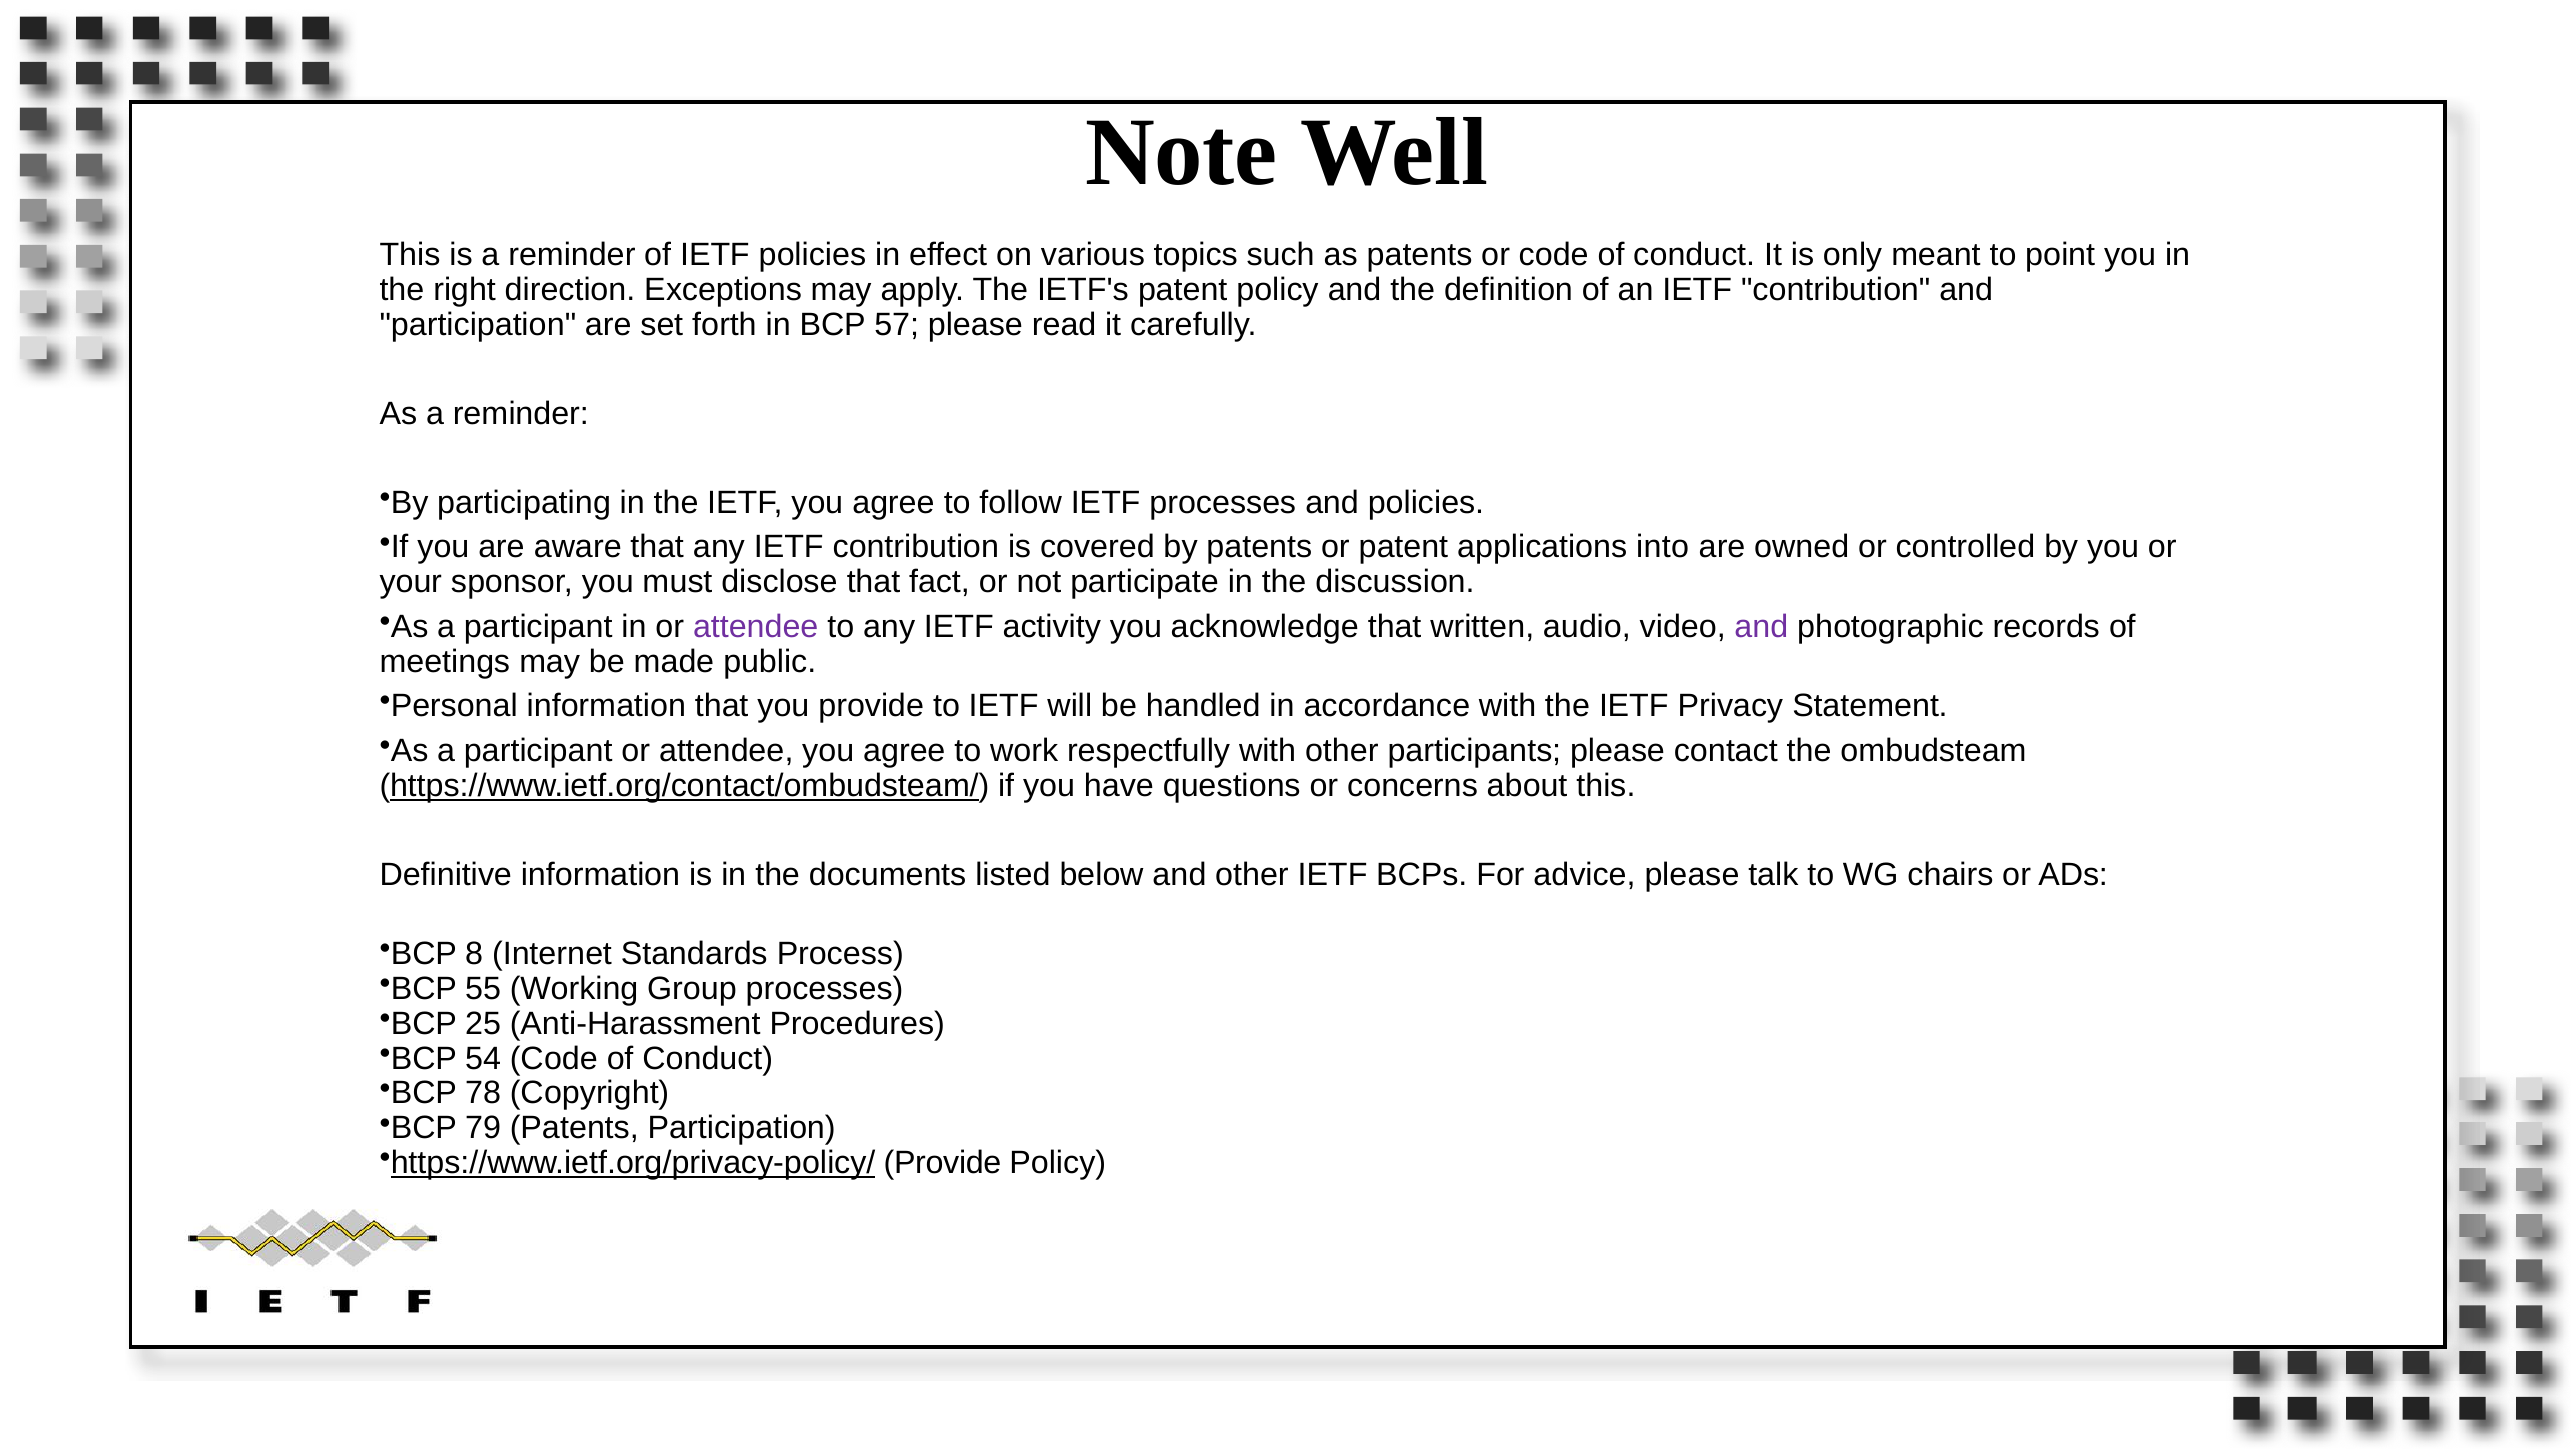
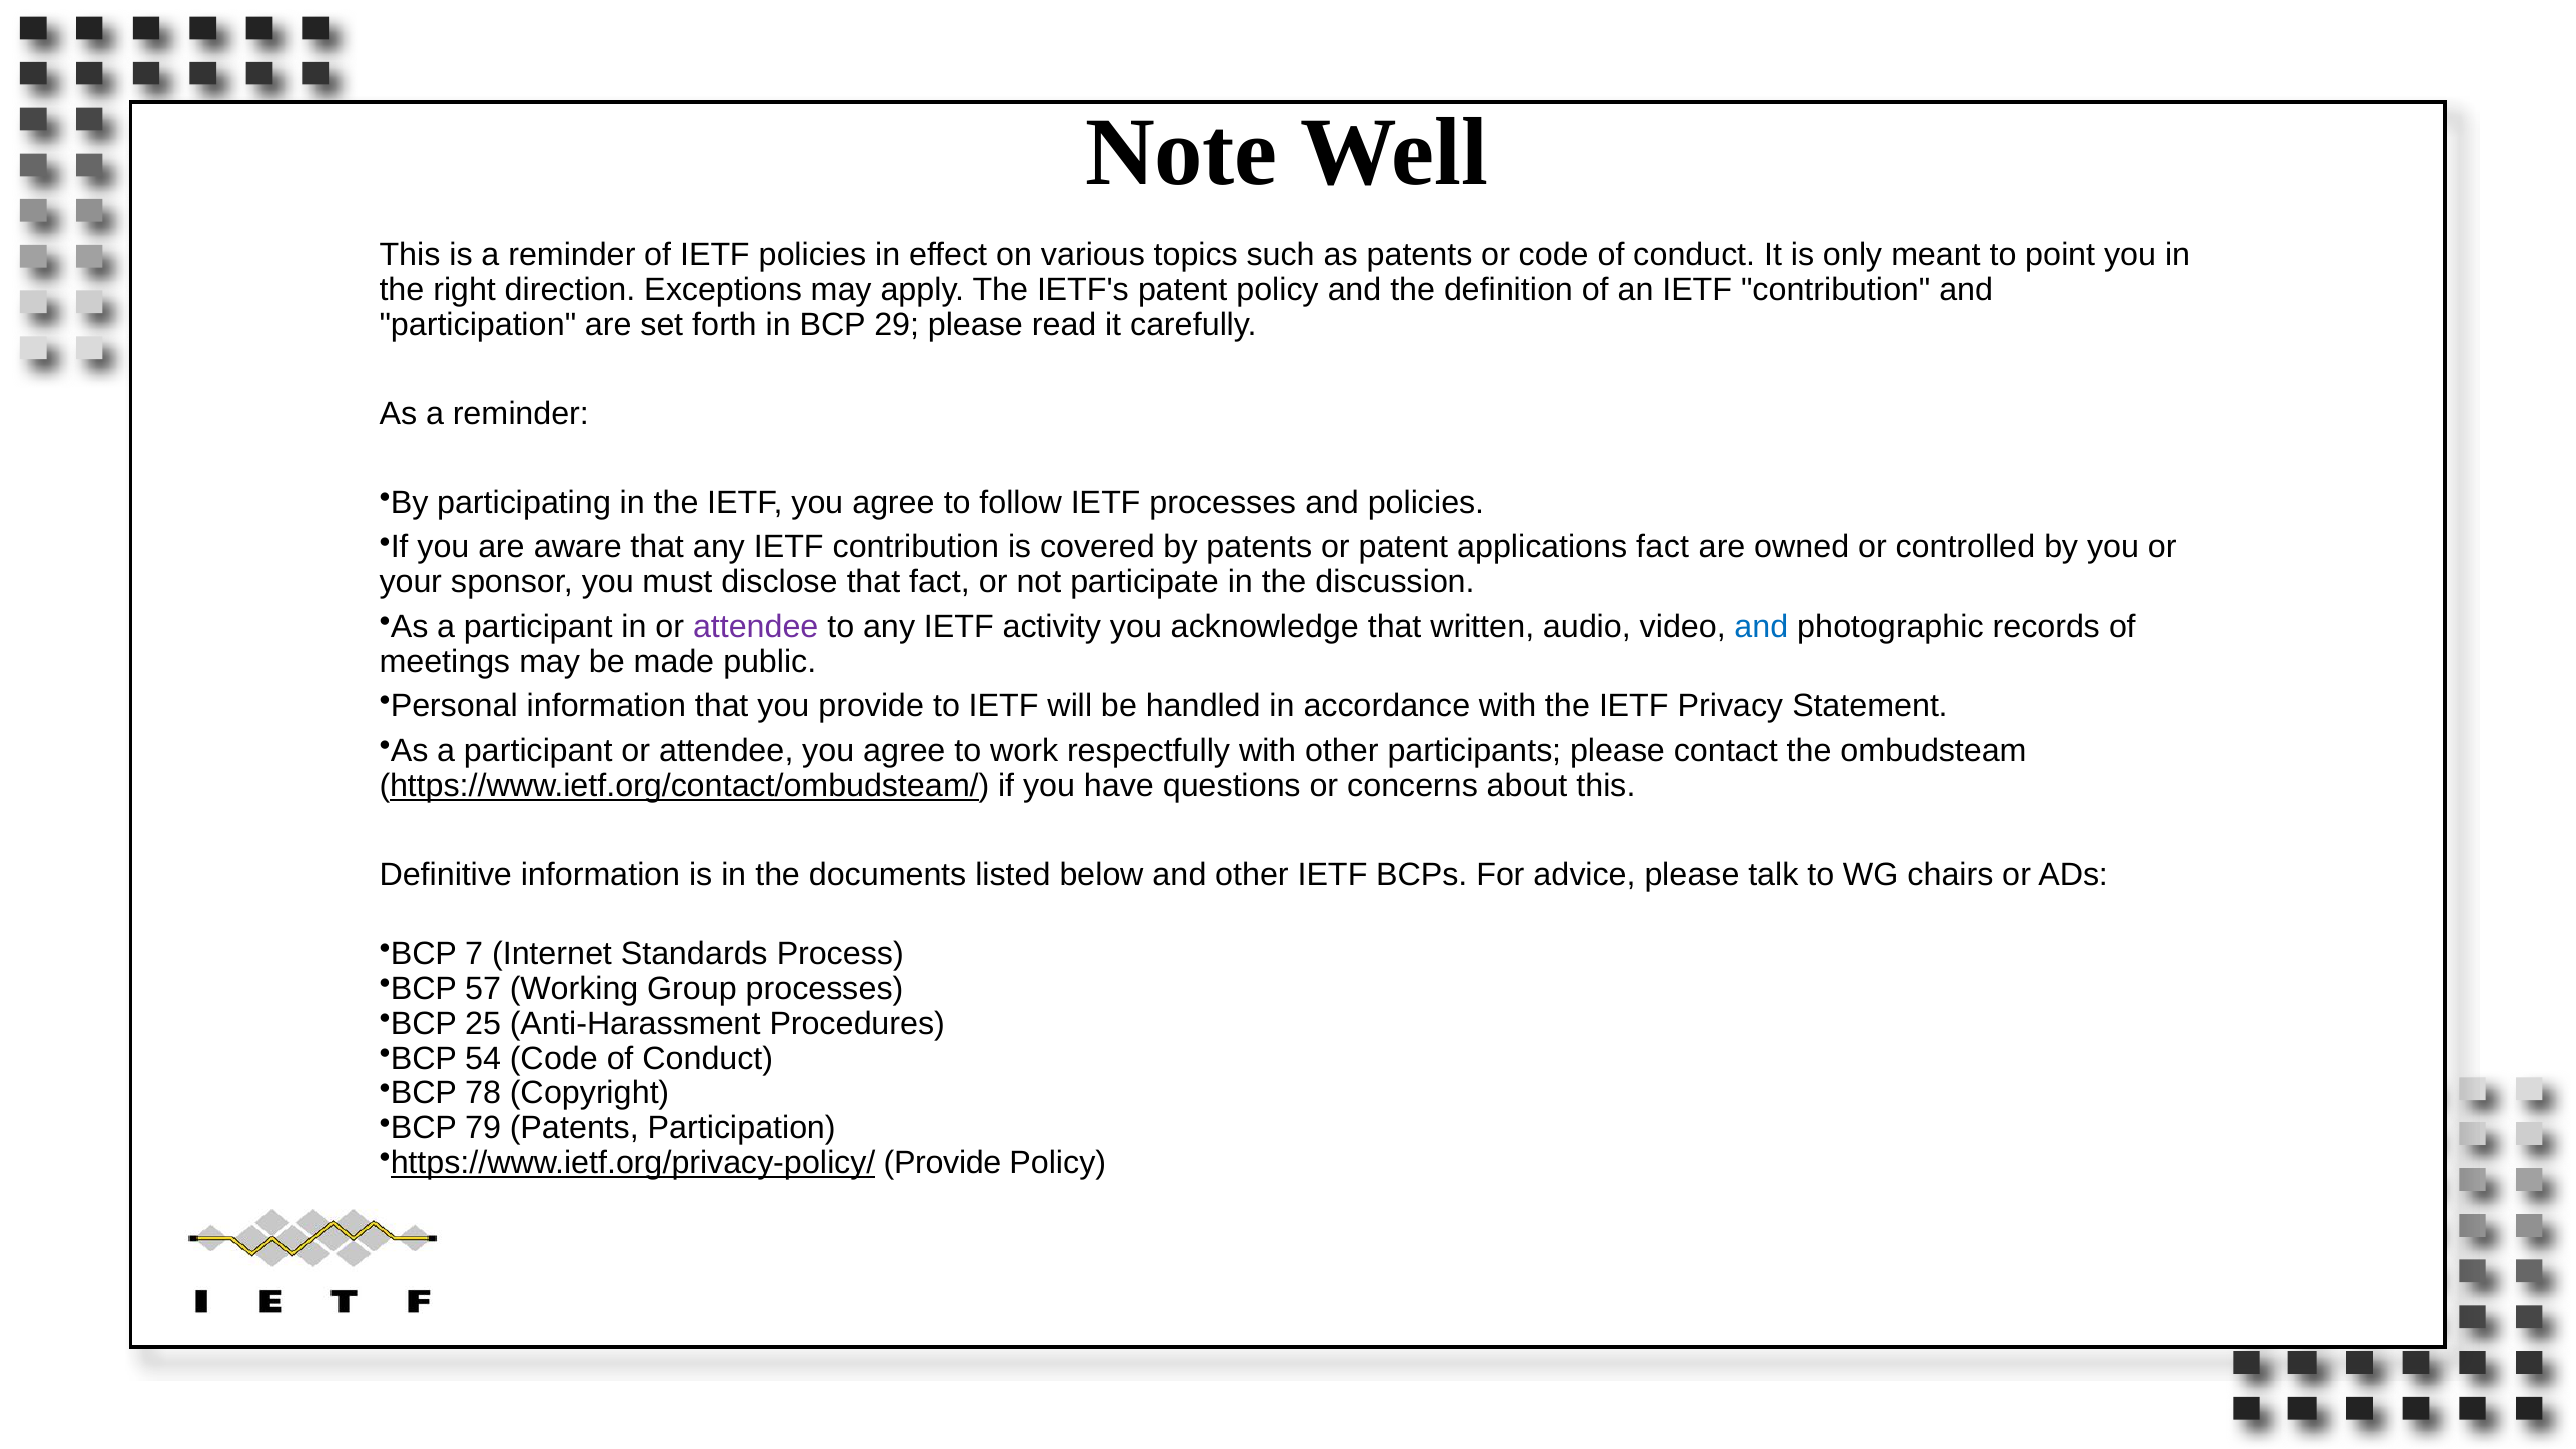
57: 57 -> 29
applications into: into -> fact
and at (1761, 627) colour: purple -> blue
8: 8 -> 7
55: 55 -> 57
